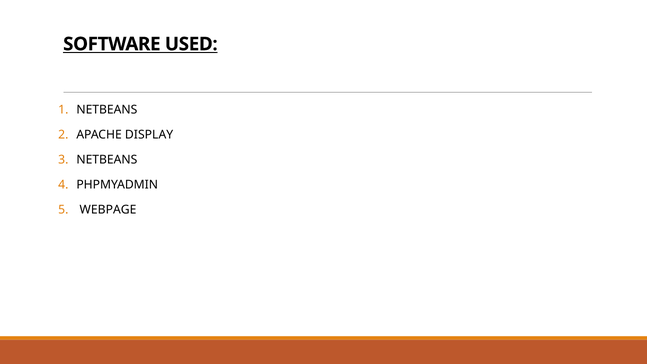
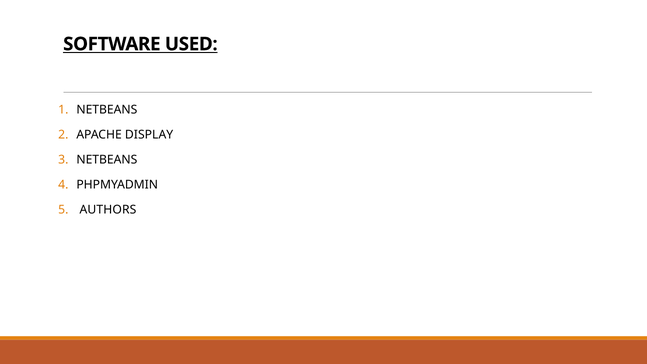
WEBPAGE: WEBPAGE -> AUTHORS
